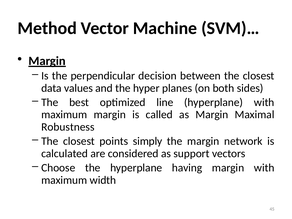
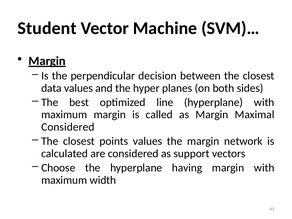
Method: Method -> Student
Robustness at (68, 127): Robustness -> Considered
points simply: simply -> values
